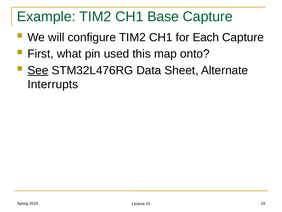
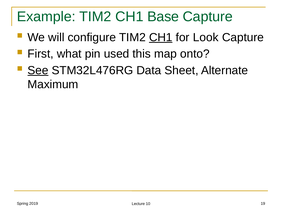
CH1 at (161, 37) underline: none -> present
Each: Each -> Look
Interrupts: Interrupts -> Maximum
